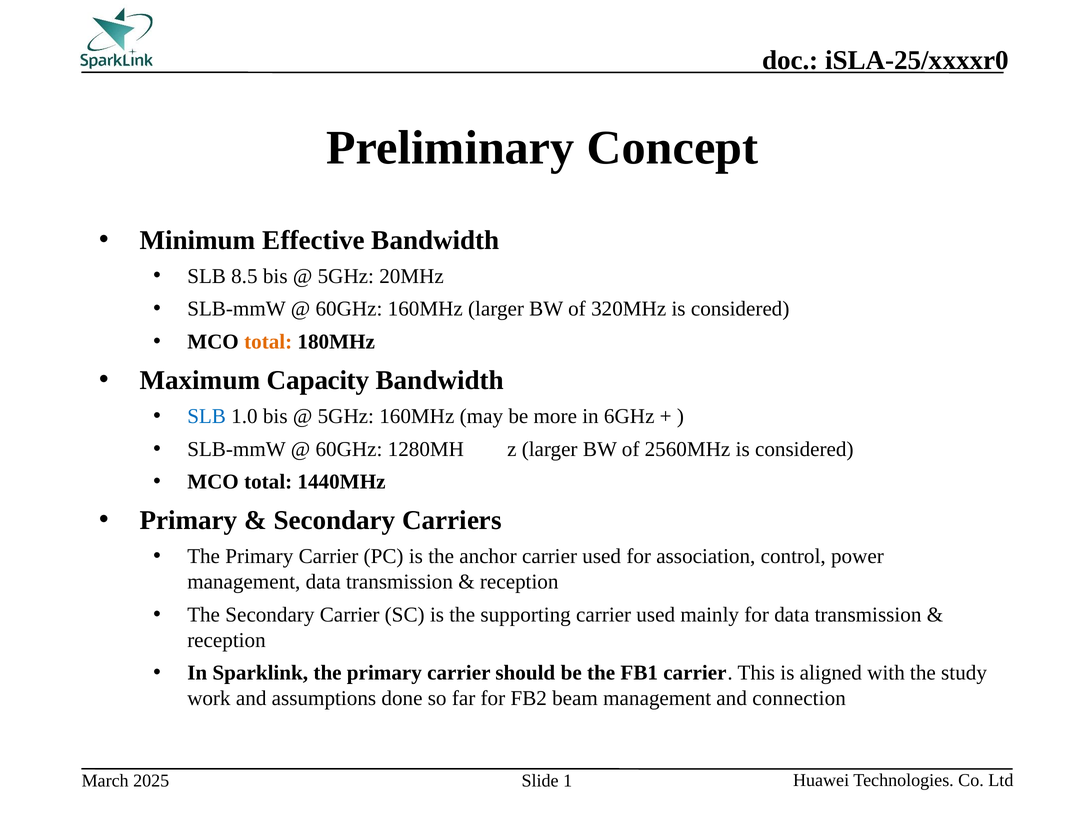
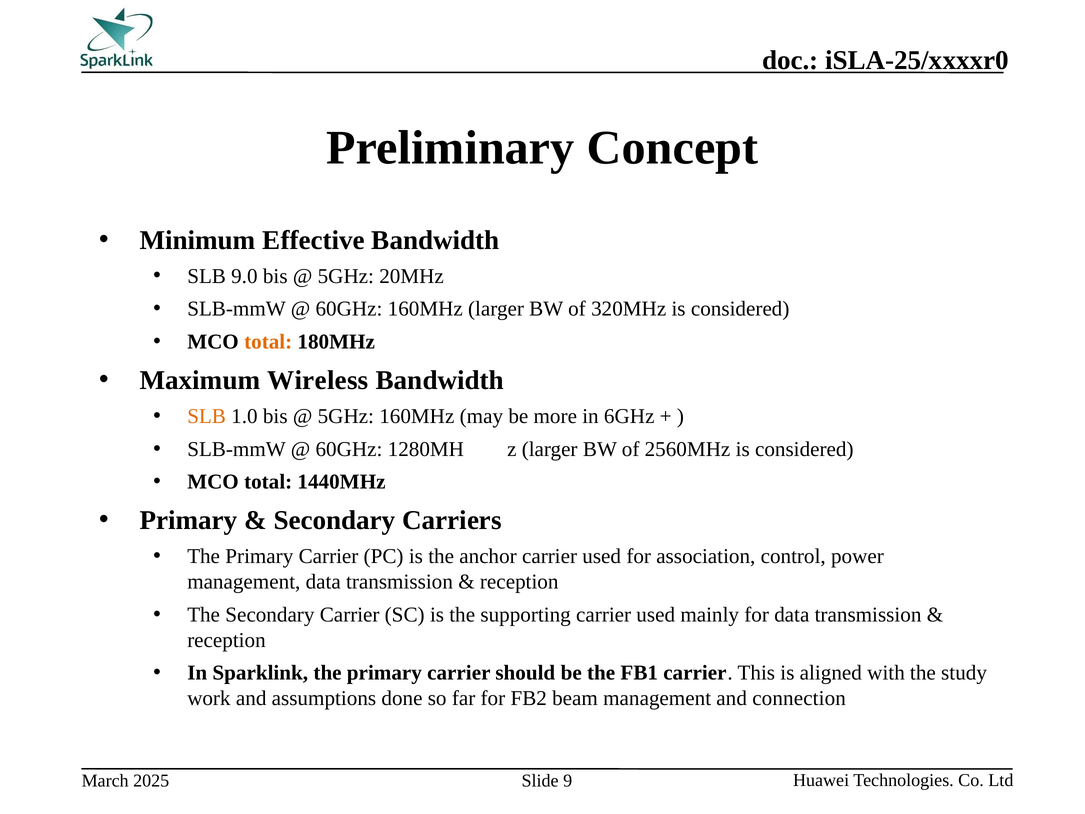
8.5: 8.5 -> 9.0
Capacity: Capacity -> Wireless
SLB at (207, 416) colour: blue -> orange
1: 1 -> 9
